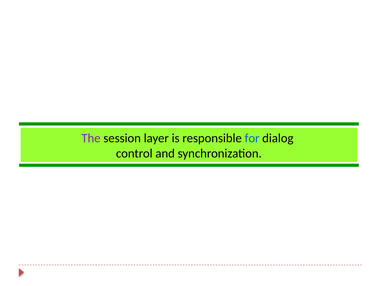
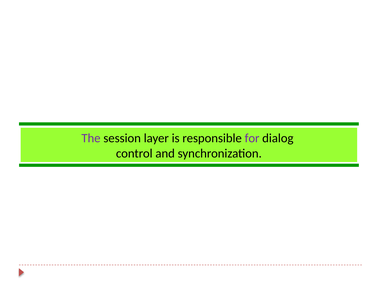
for colour: blue -> purple
